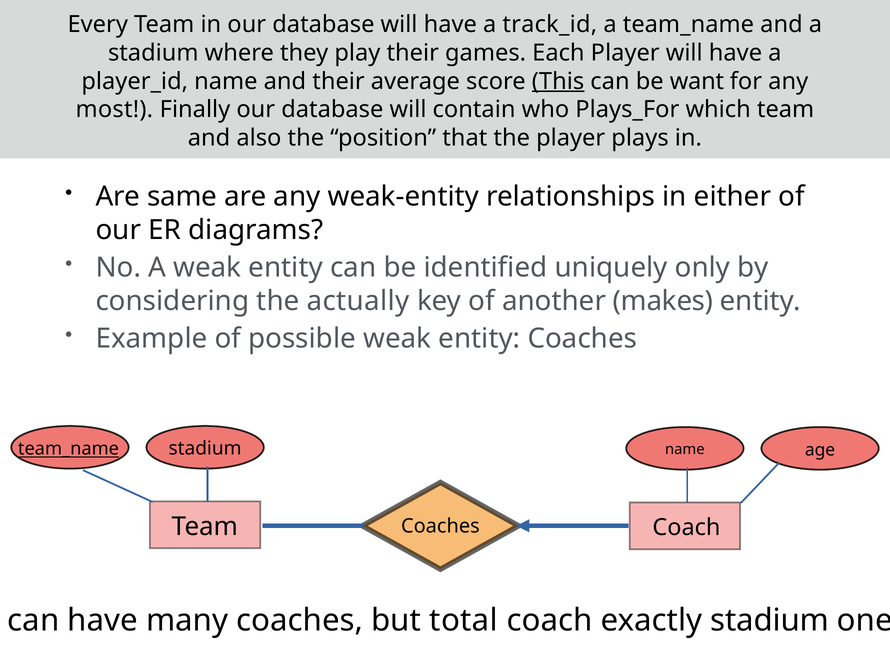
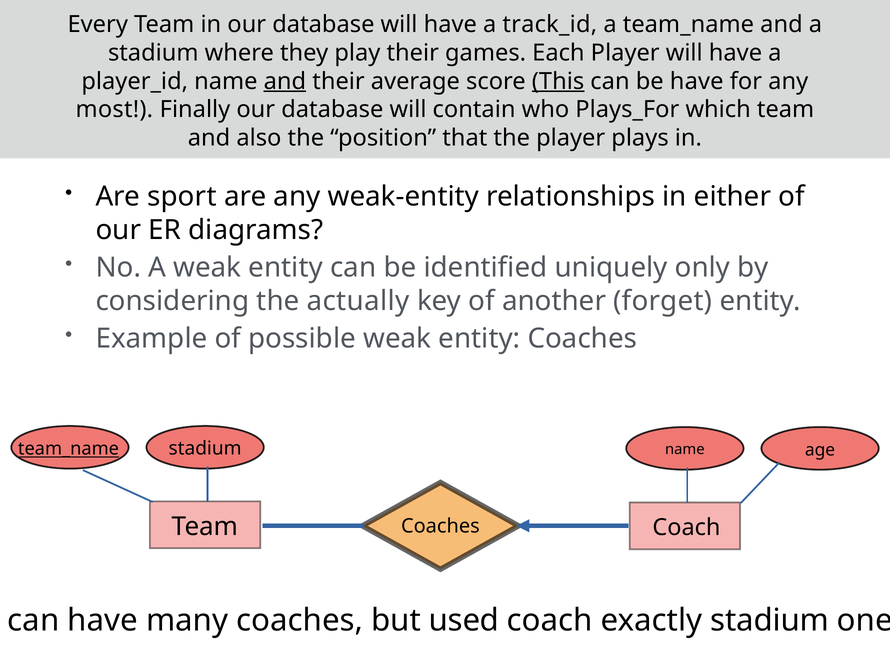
and at (285, 81) underline: none -> present
be want: want -> have
same: same -> sport
makes: makes -> forget
total: total -> used
